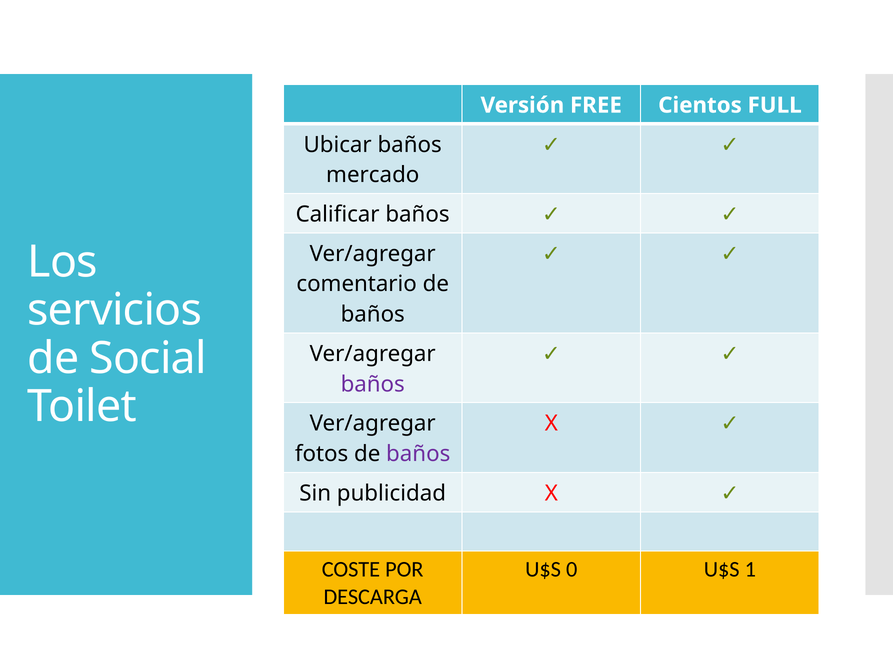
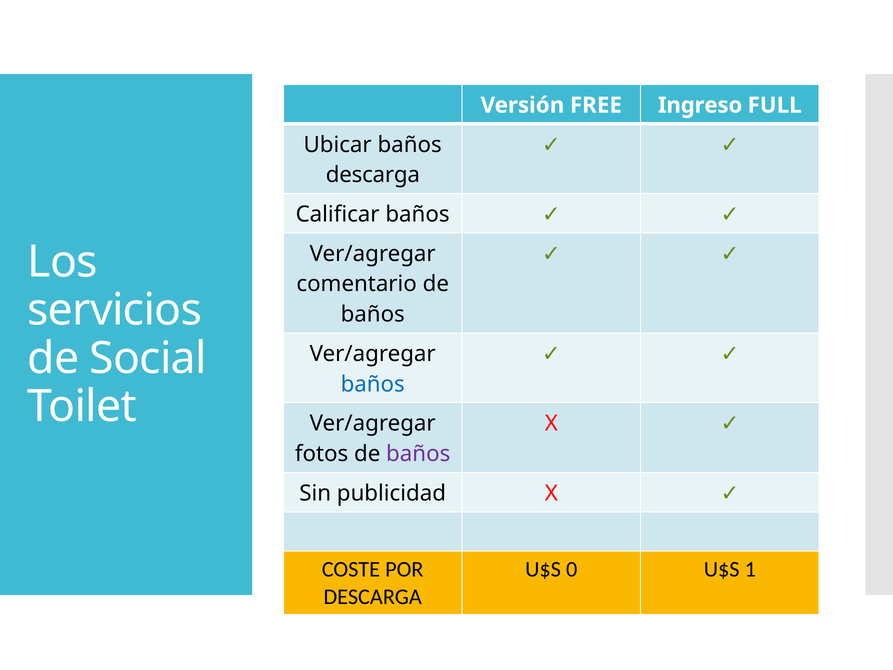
Cientos: Cientos -> Ingreso
mercado at (373, 175): mercado -> descarga
baños at (373, 384) colour: purple -> blue
